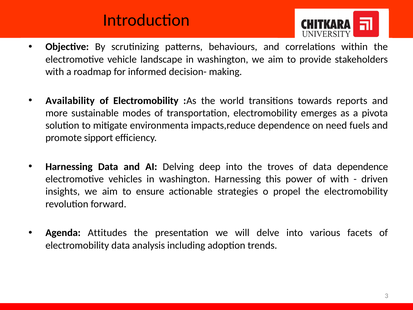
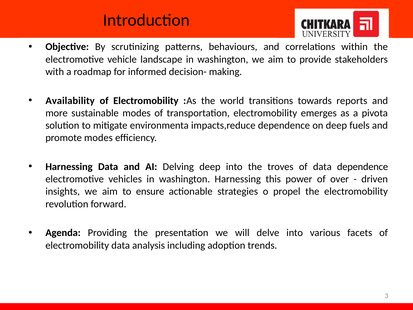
on need: need -> deep
promote sipport: sipport -> modes
of with: with -> over
Attitudes: Attitudes -> Providing
